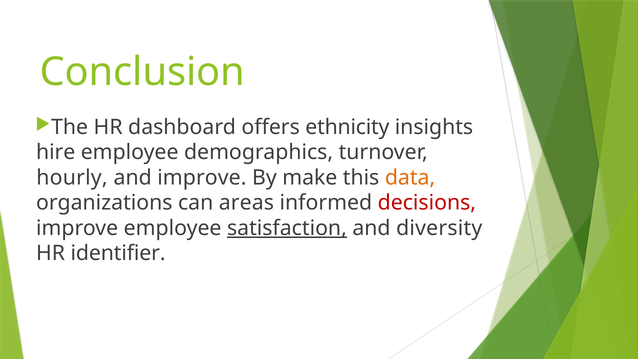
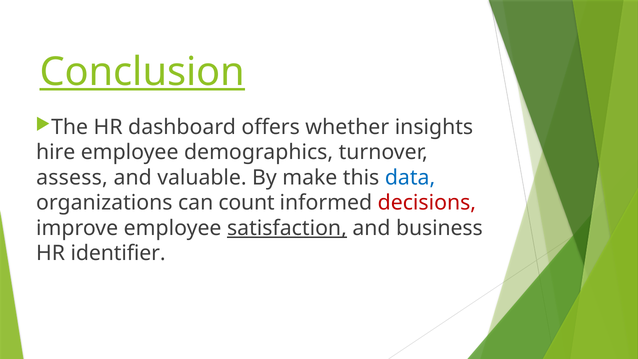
Conclusion underline: none -> present
ethnicity: ethnicity -> whether
hourly: hourly -> assess
and improve: improve -> valuable
data colour: orange -> blue
areas: areas -> count
diversity: diversity -> business
